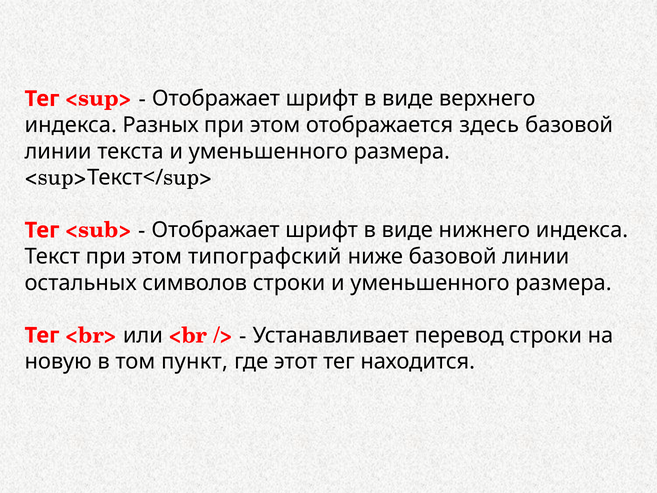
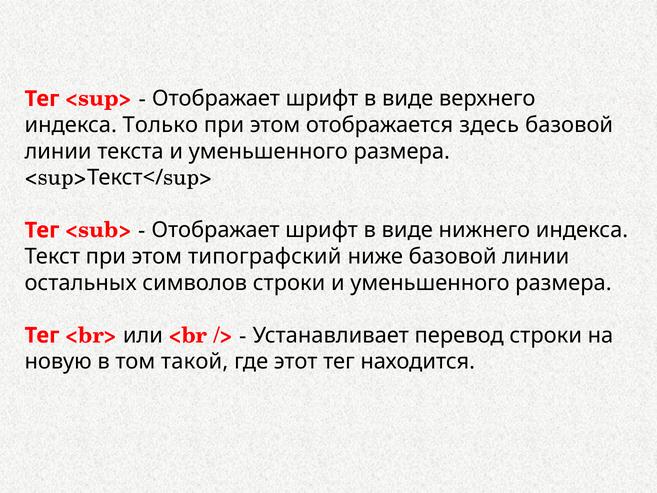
Разных: Разных -> Только
пункт: пункт -> такой
